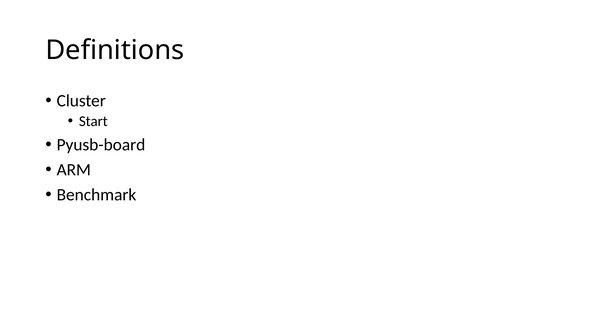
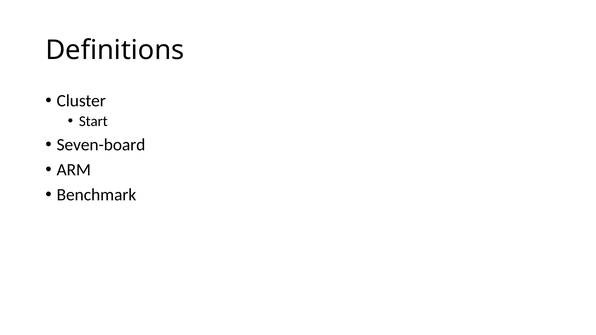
Pyusb-board: Pyusb-board -> Seven-board
